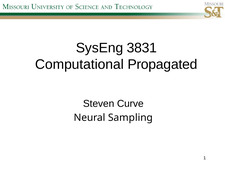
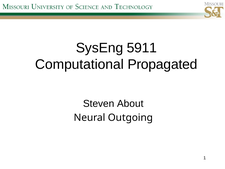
3831: 3831 -> 5911
Curve: Curve -> About
Sampling: Sampling -> Outgoing
